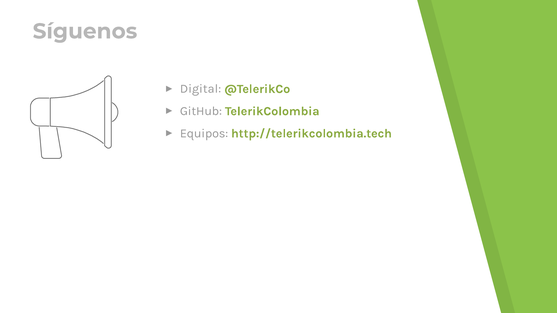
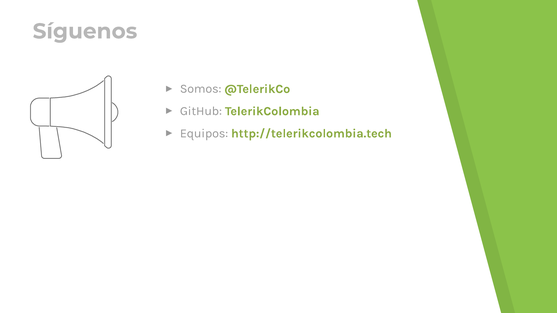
Digital: Digital -> Somos
